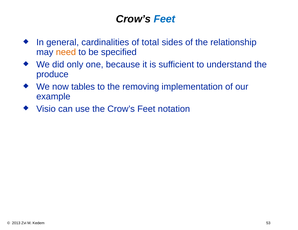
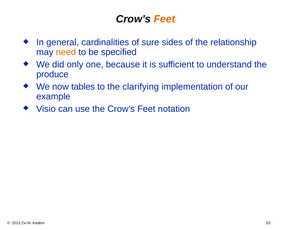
Feet at (164, 19) colour: blue -> orange
total: total -> sure
removing: removing -> clarifying
